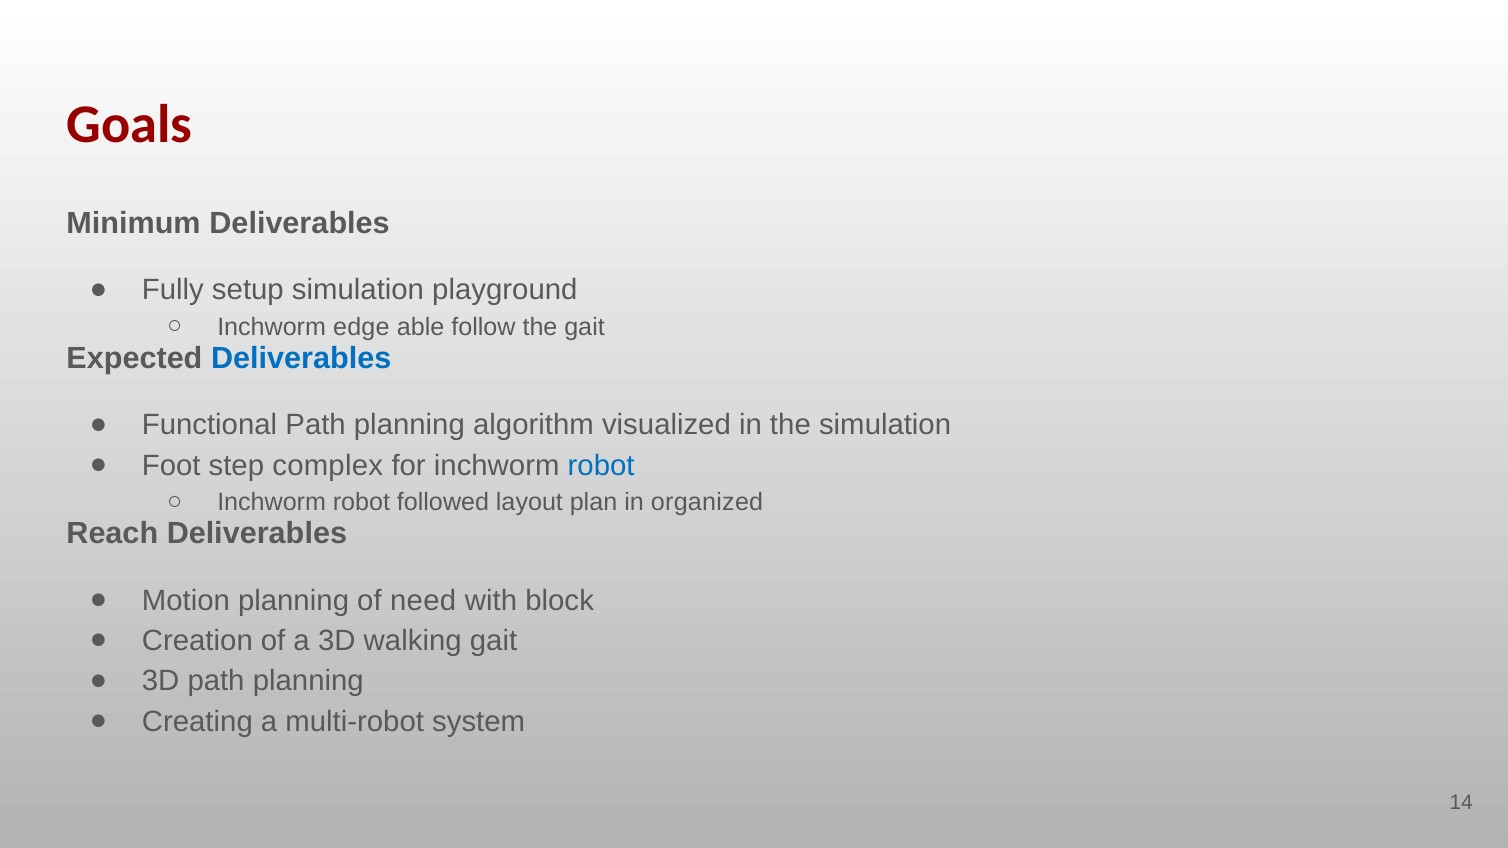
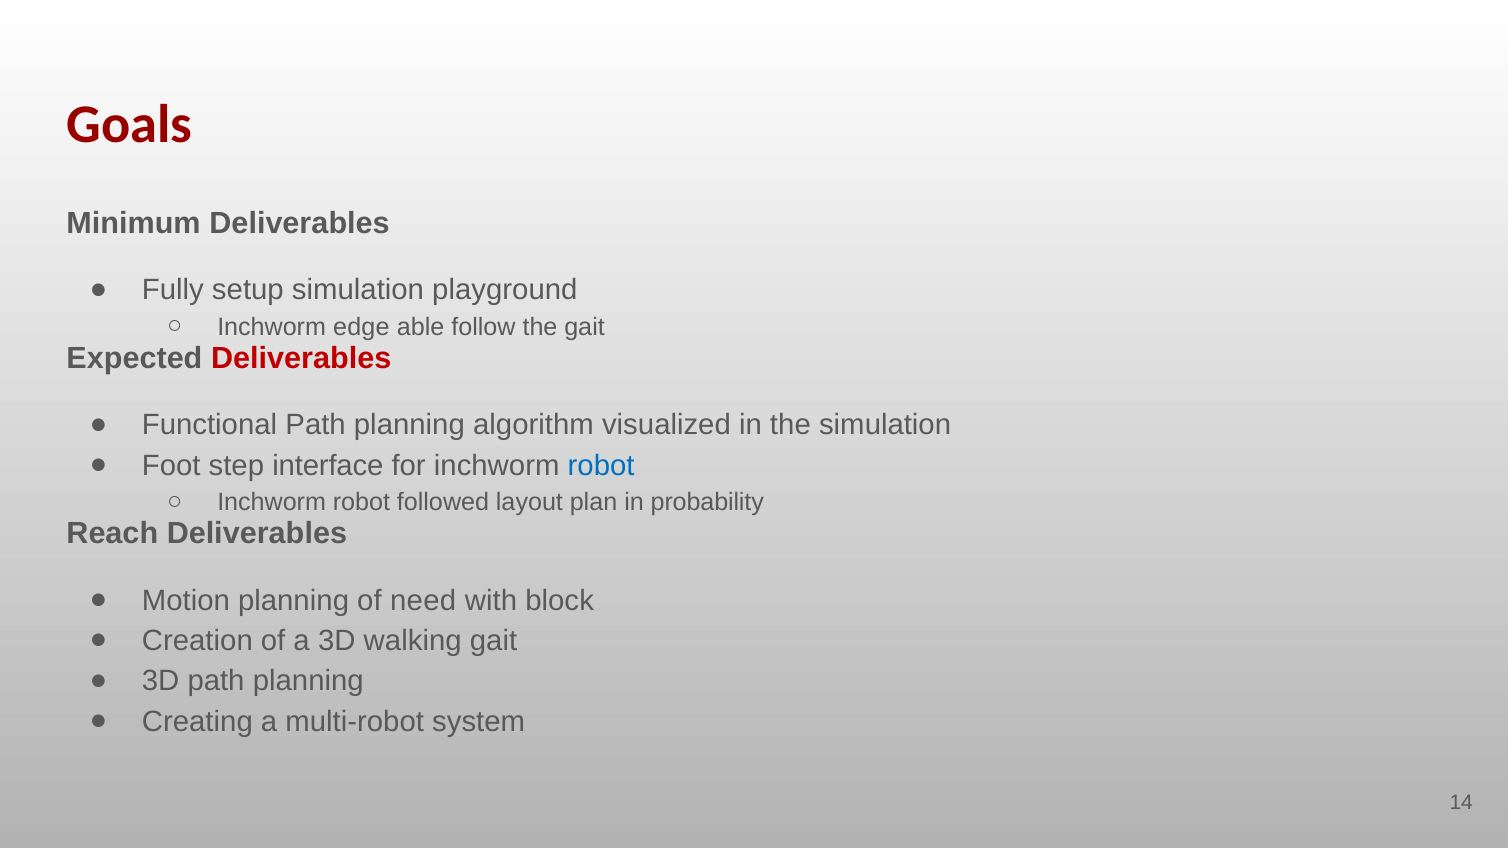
Deliverables at (301, 358) colour: blue -> red
complex: complex -> interface
organized: organized -> probability
